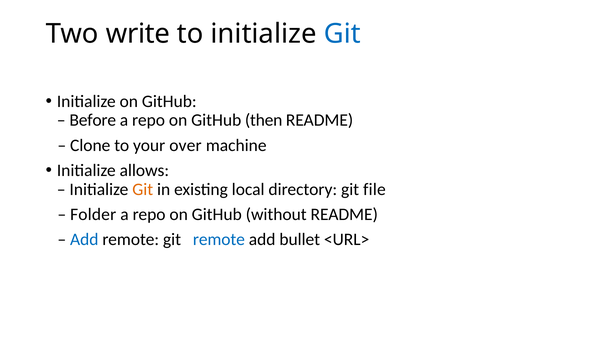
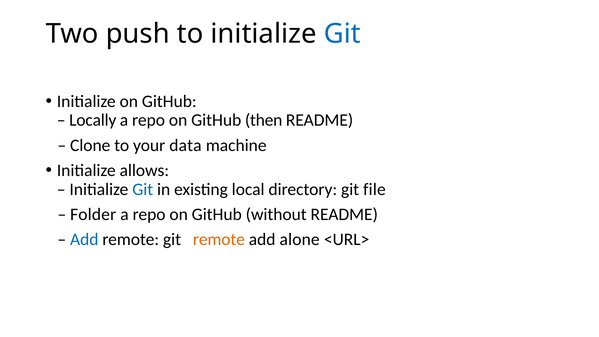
write: write -> push
Before: Before -> Locally
over: over -> data
Git at (143, 189) colour: orange -> blue
remote at (219, 239) colour: blue -> orange
bullet: bullet -> alone
